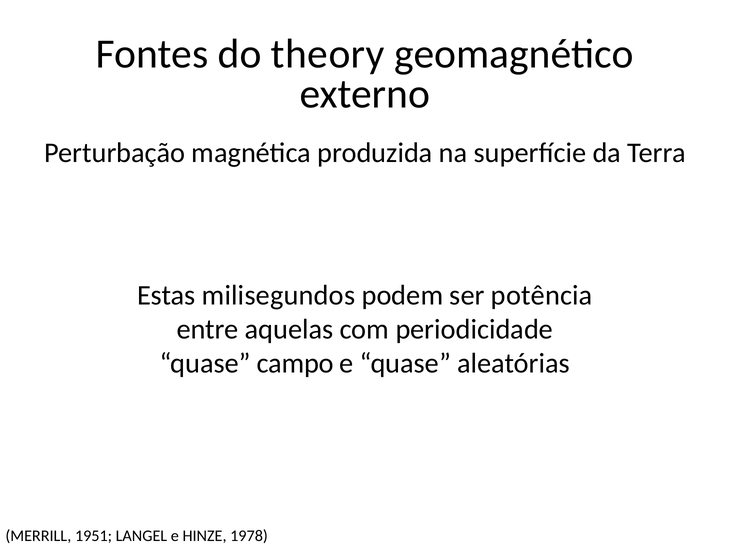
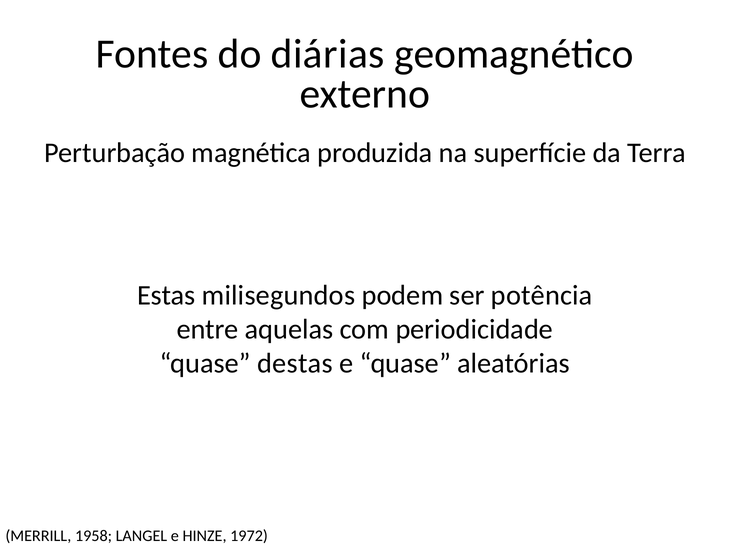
theory: theory -> diárias
campo: campo -> destas
1951: 1951 -> 1958
1978: 1978 -> 1972
